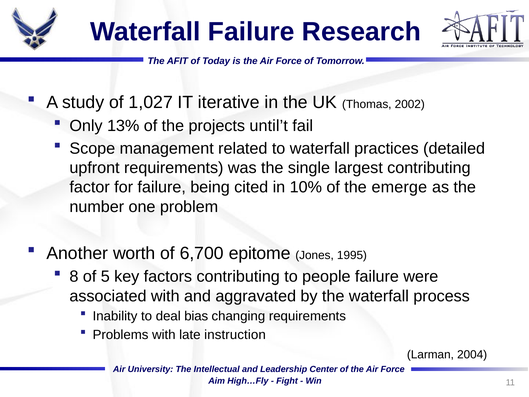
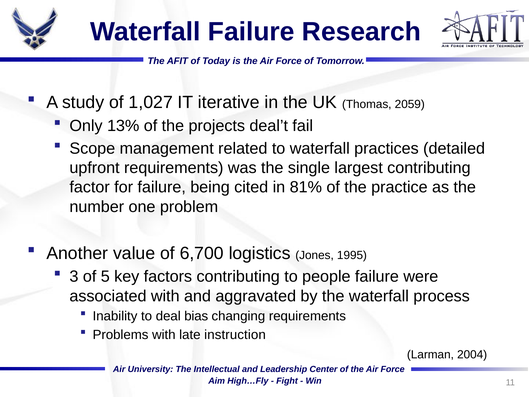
2002: 2002 -> 2059
until’t: until’t -> deal’t
10%: 10% -> 81%
emerge: emerge -> practice
worth: worth -> value
epitome: epitome -> logistics
8: 8 -> 3
